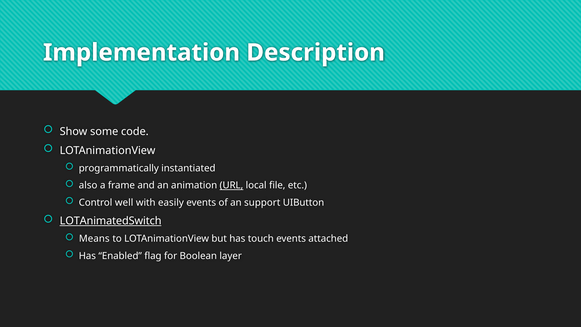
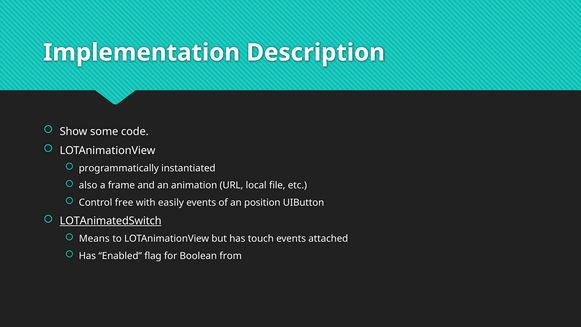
URL underline: present -> none
well: well -> free
support: support -> position
layer: layer -> from
